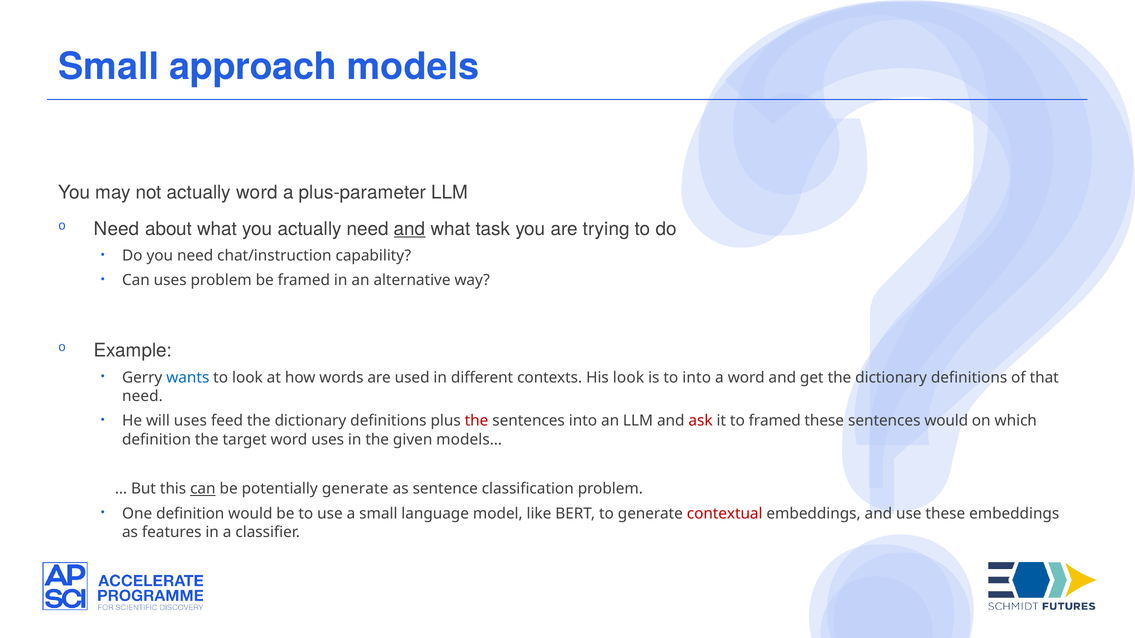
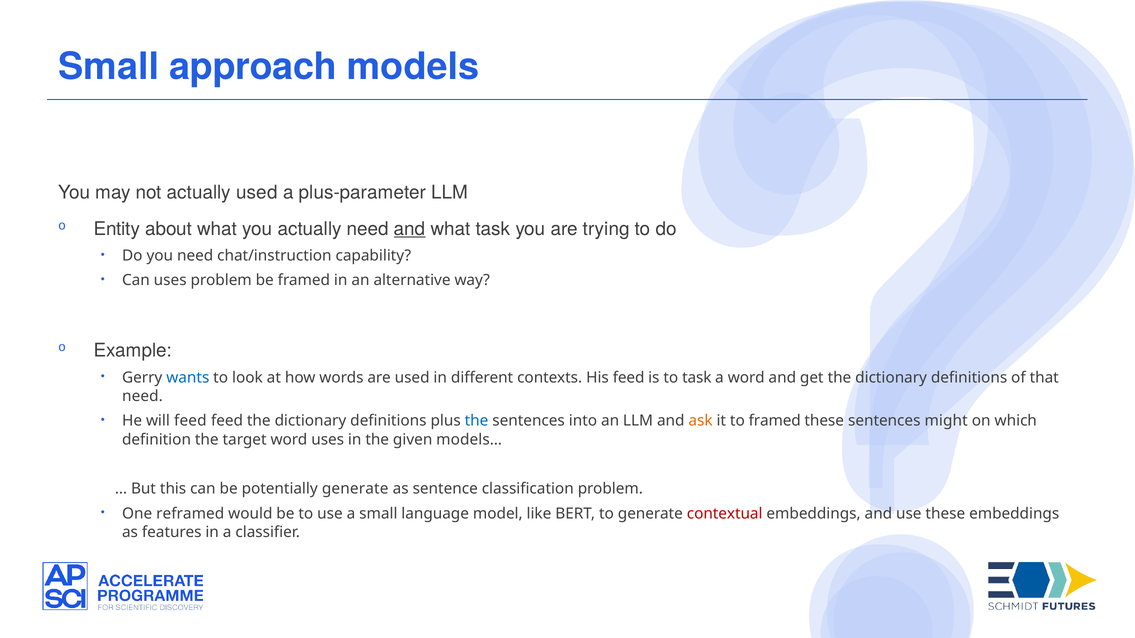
actually word: word -> used
Need at (117, 229): Need -> Entity
His look: look -> feed
to into: into -> task
will uses: uses -> feed
the at (477, 421) colour: red -> blue
ask colour: red -> orange
sentences would: would -> might
can at (203, 489) underline: present -> none
One definition: definition -> reframed
